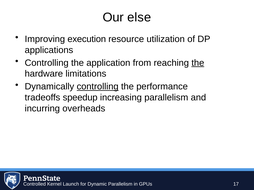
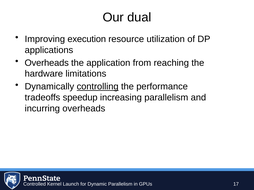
else: else -> dual
Controlling at (47, 63): Controlling -> Overheads
the at (198, 63) underline: present -> none
